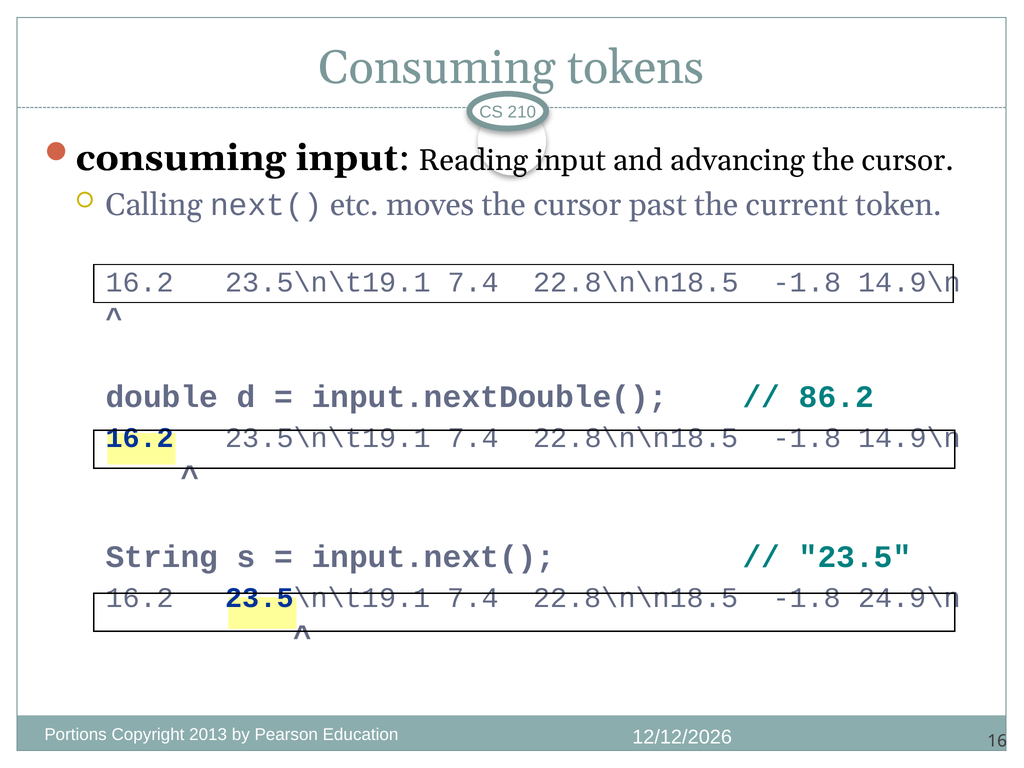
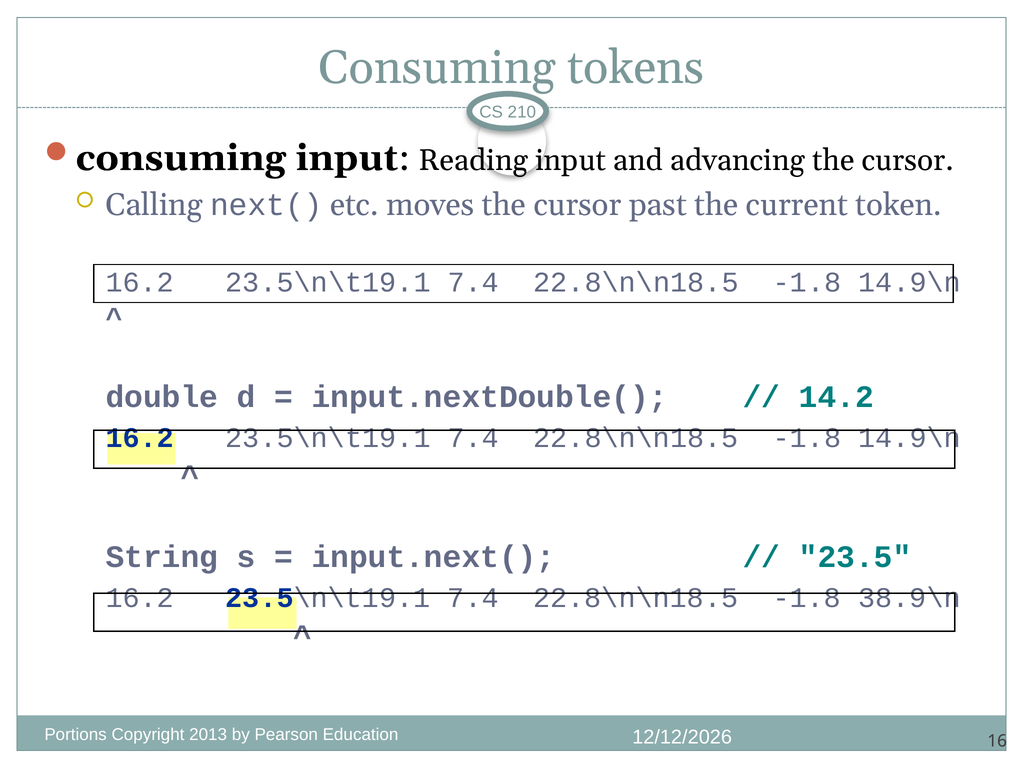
86.2: 86.2 -> 14.2
24.9\n: 24.9\n -> 38.9\n
